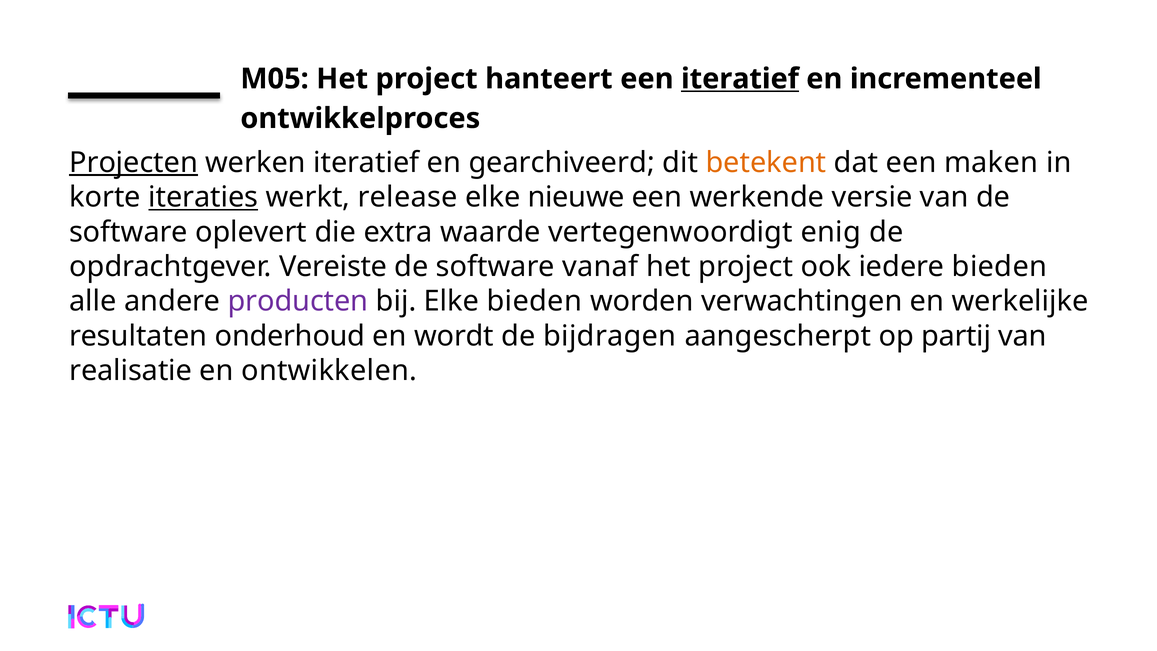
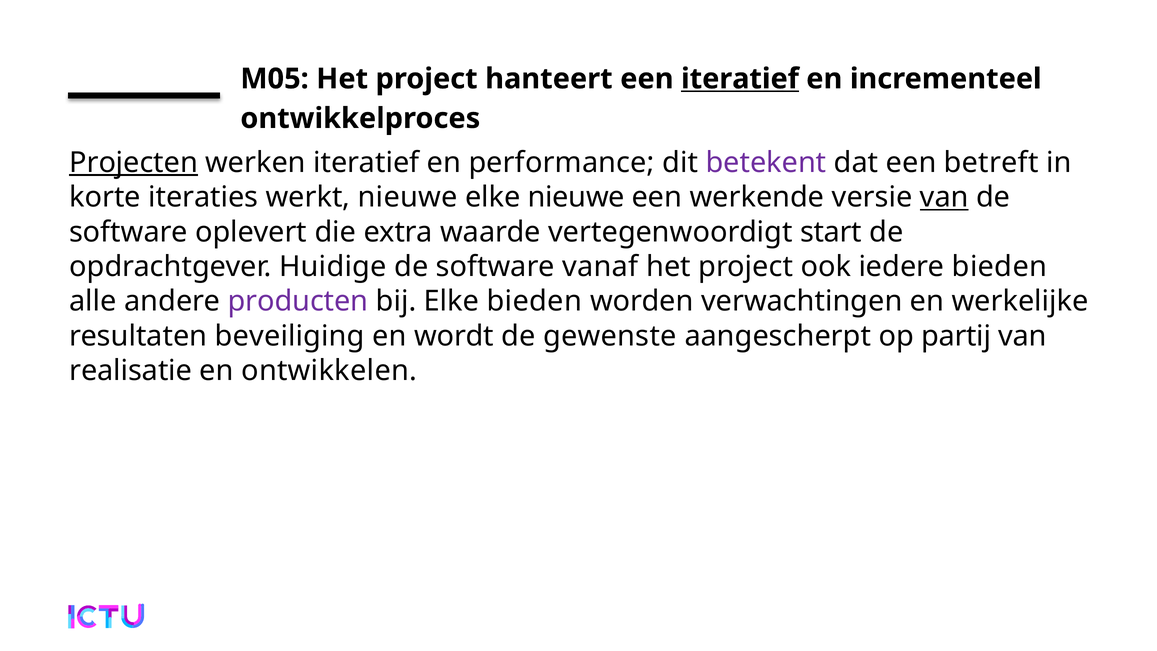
gearchiveerd: gearchiveerd -> performance
betekent colour: orange -> purple
maken: maken -> betreft
iteraties underline: present -> none
werkt release: release -> nieuwe
van at (944, 197) underline: none -> present
enig: enig -> start
Vereiste: Vereiste -> Huidige
onderhoud: onderhoud -> beveiliging
bijdragen: bijdragen -> gewenste
